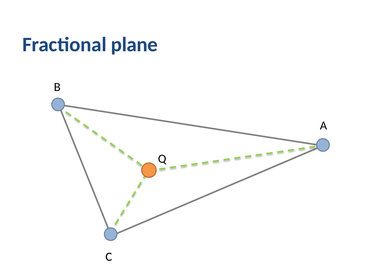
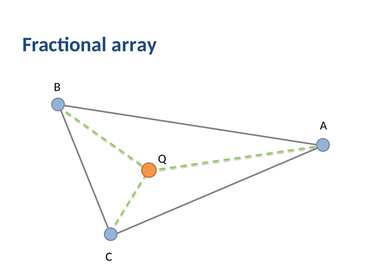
plane: plane -> array
